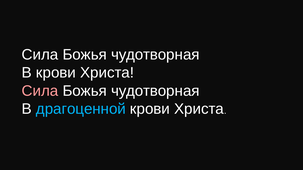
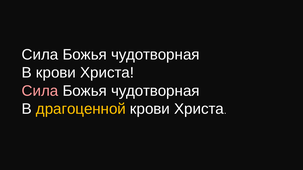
драгоценной colour: light blue -> yellow
